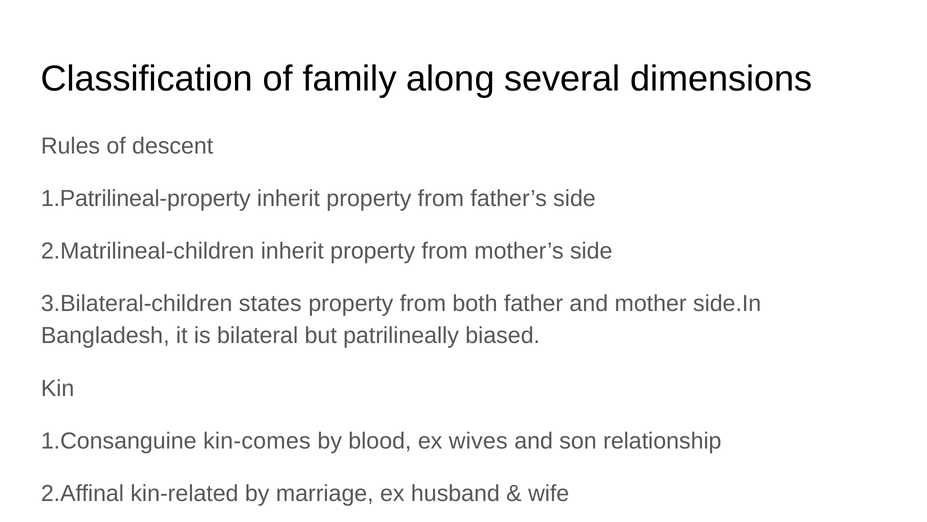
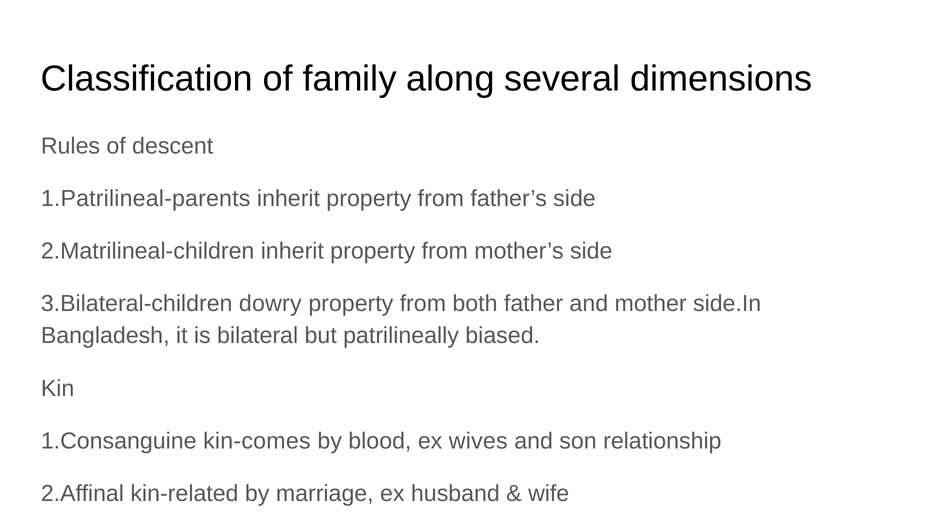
1.Patrilineal-property: 1.Patrilineal-property -> 1.Patrilineal-parents
states: states -> dowry
